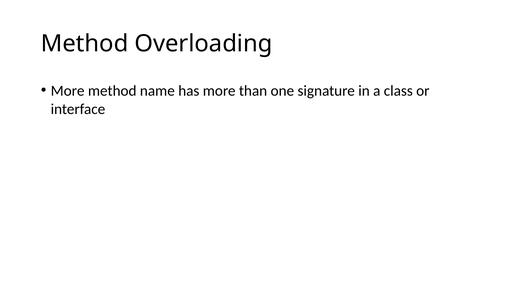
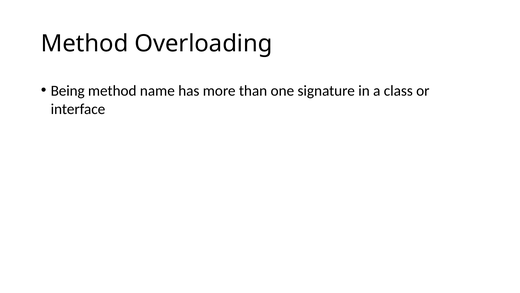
More at (68, 91): More -> Being
